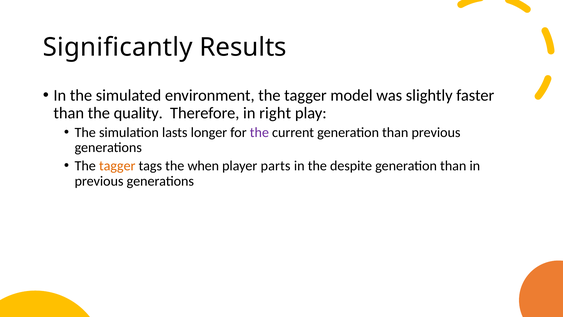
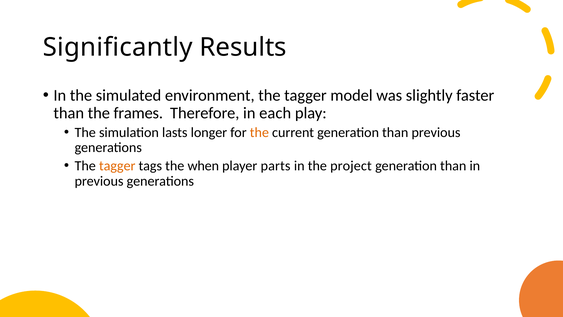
quality: quality -> frames
right: right -> each
the at (259, 132) colour: purple -> orange
despite: despite -> project
